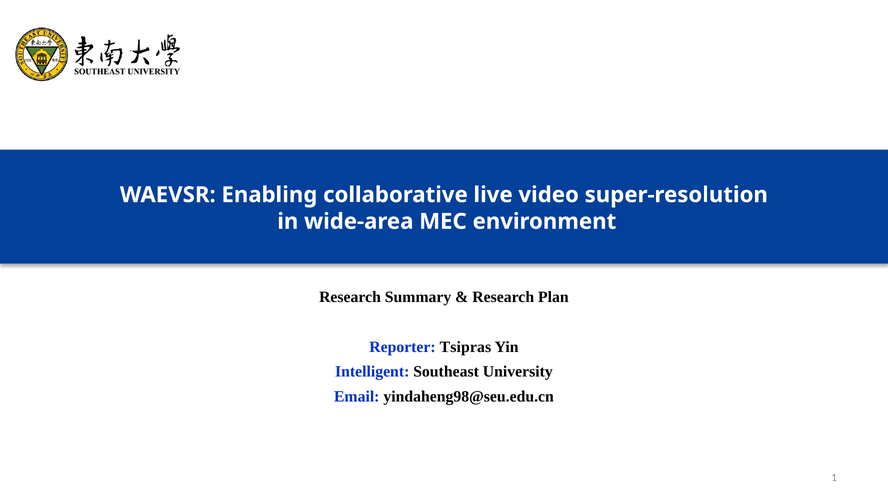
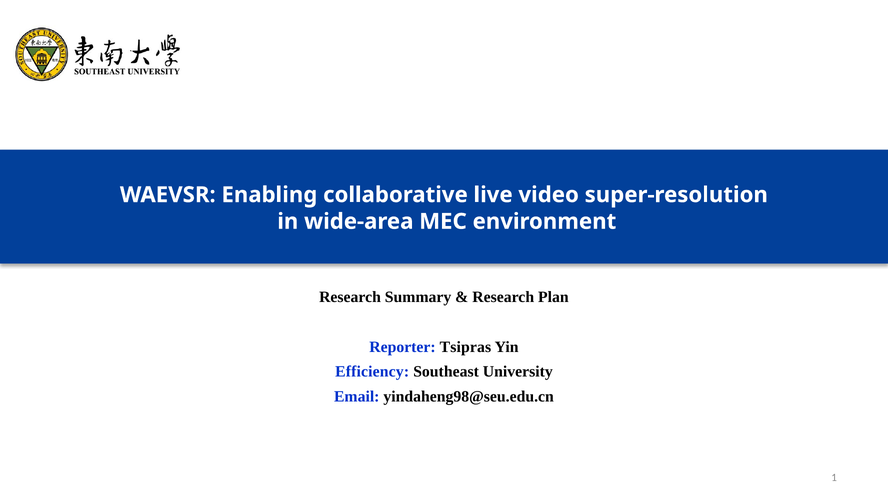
Intelligent: Intelligent -> Efficiency
